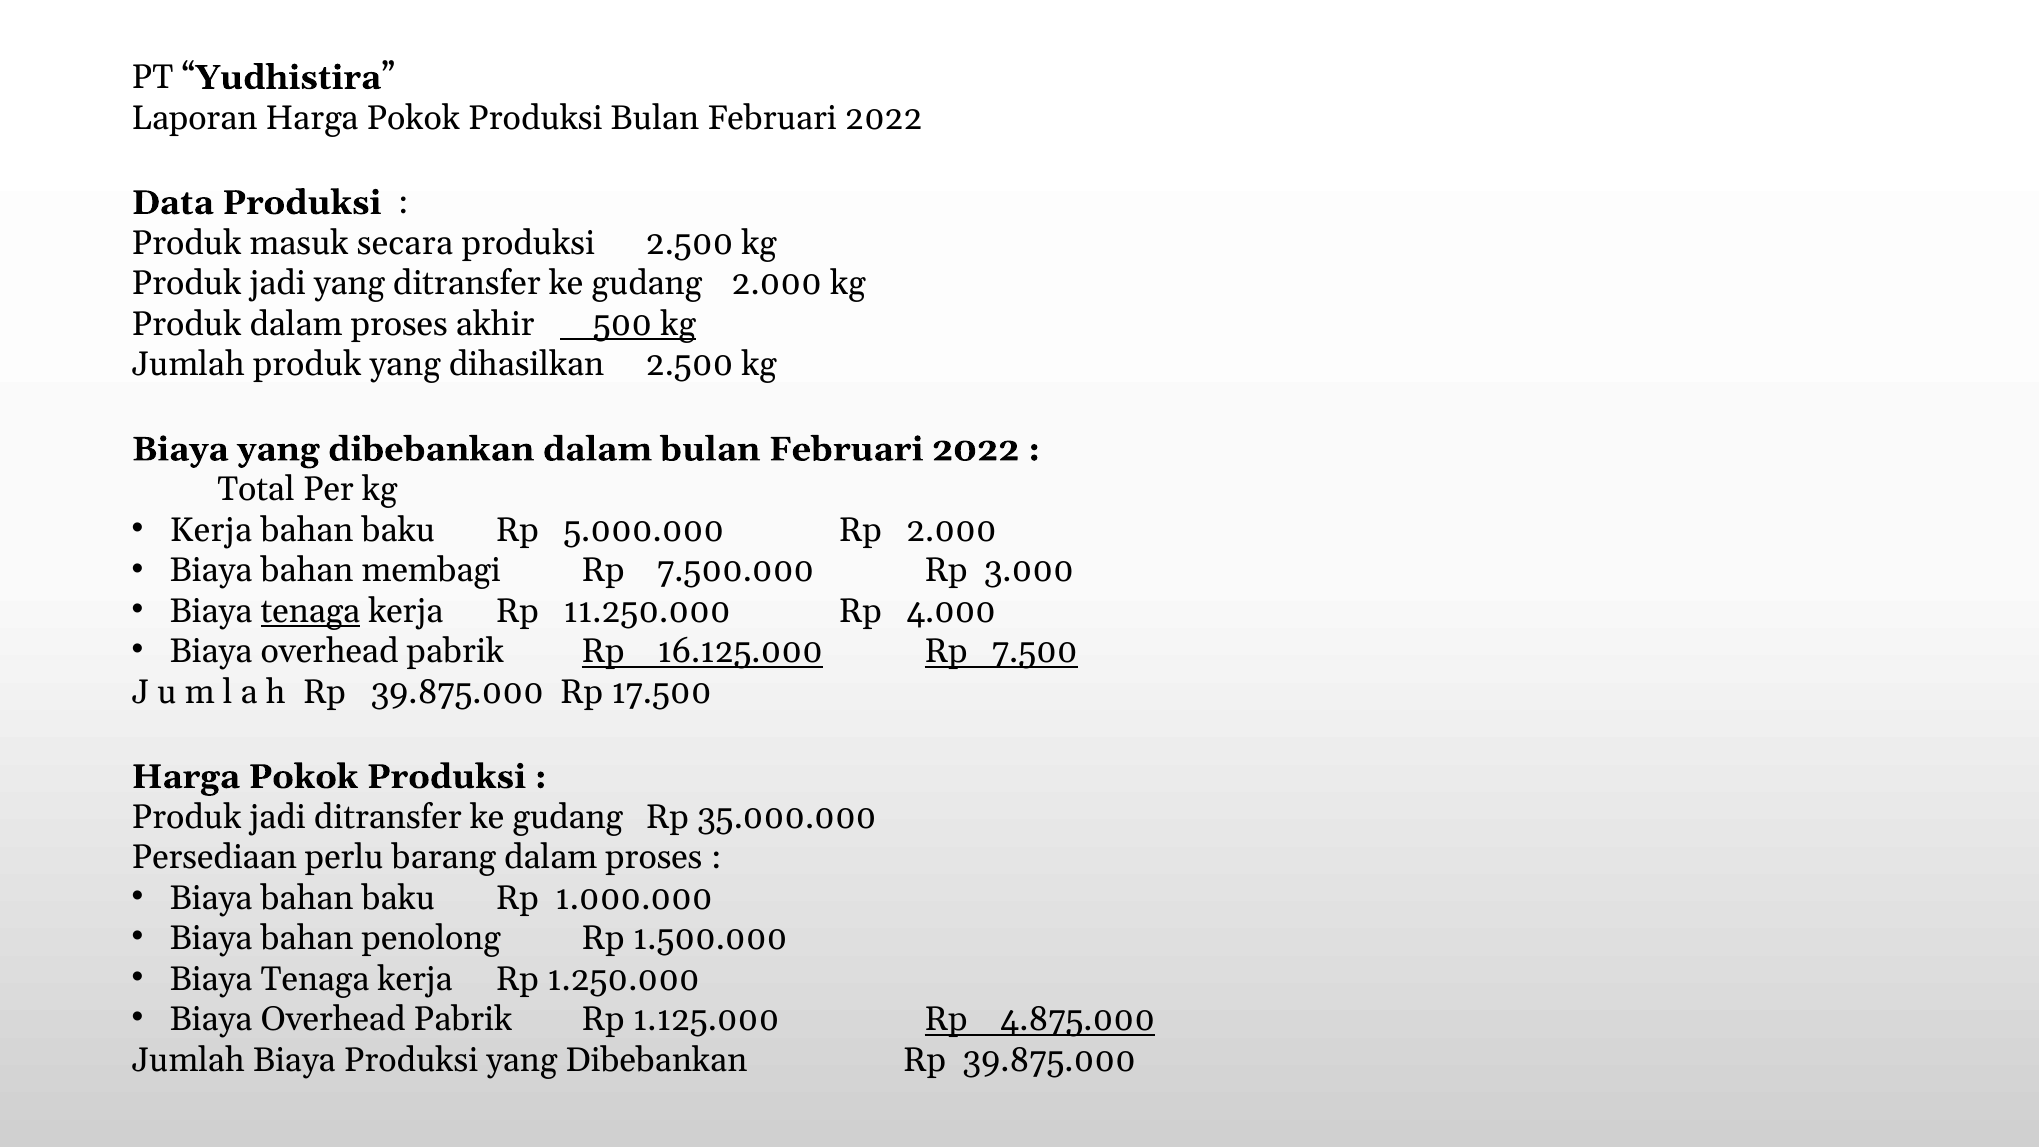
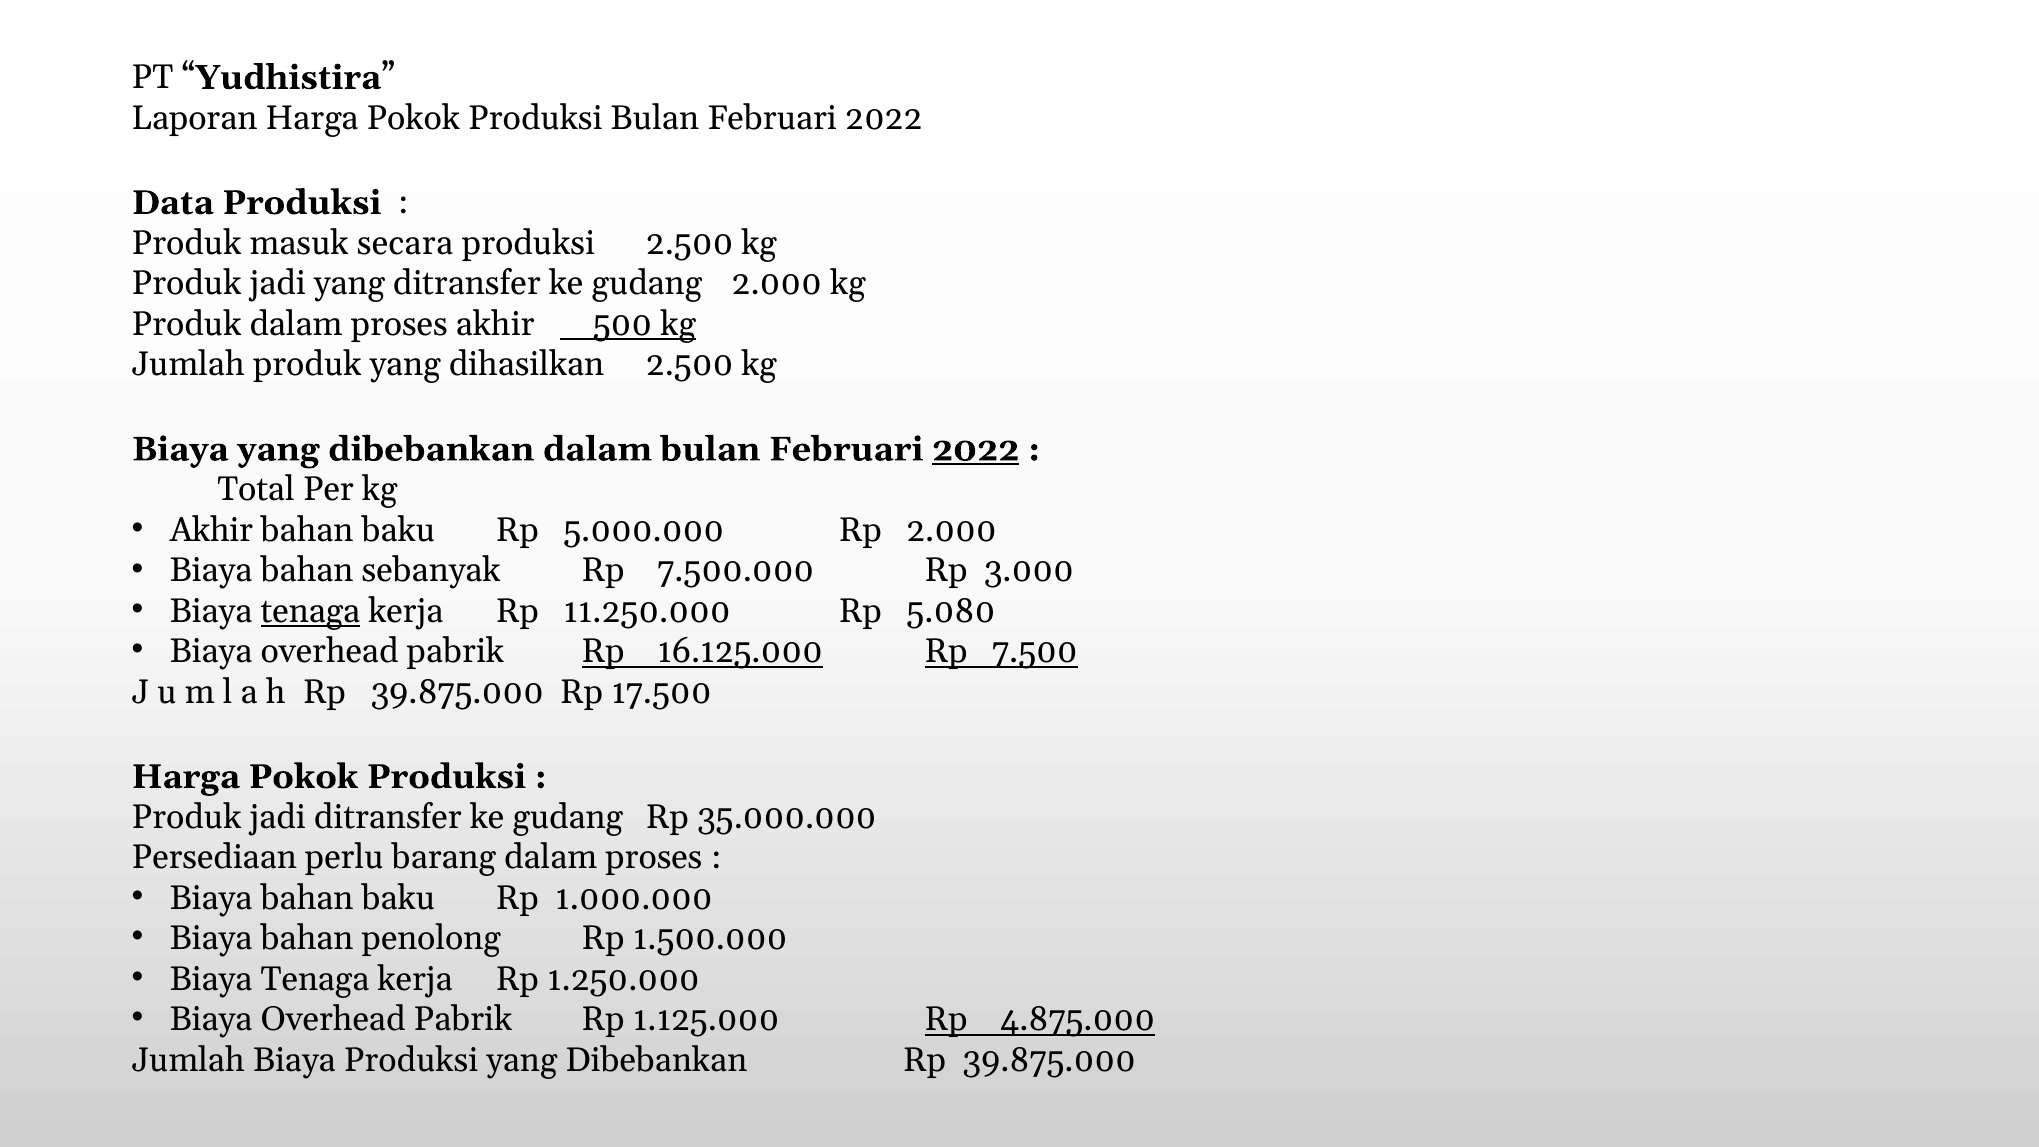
2022 at (976, 449) underline: none -> present
Kerja at (211, 530): Kerja -> Akhir
membagi: membagi -> sebanyak
4.000: 4.000 -> 5.080
